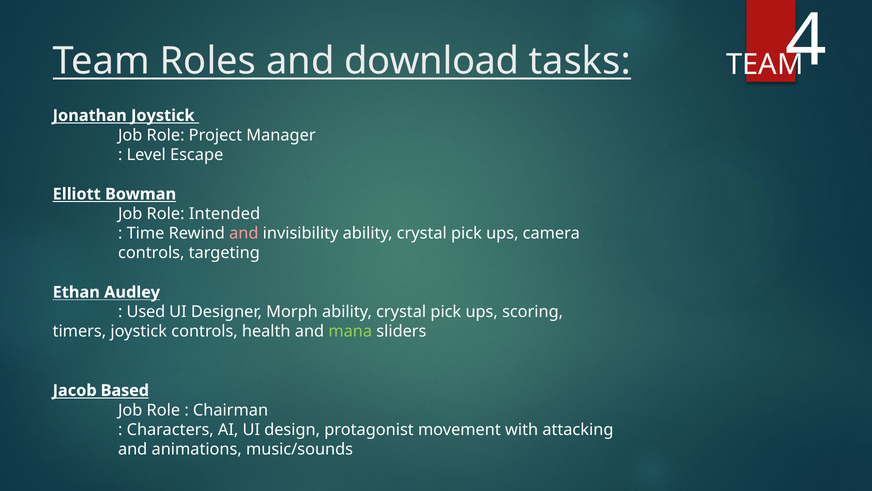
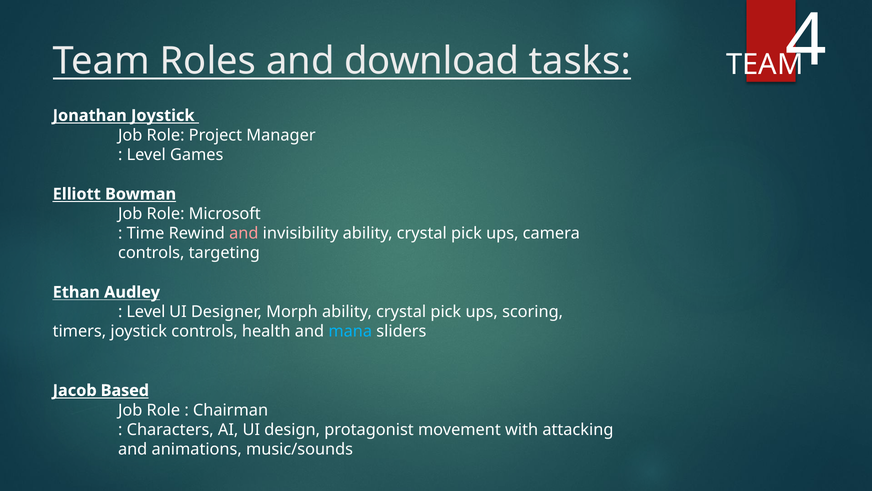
Escape: Escape -> Games
Intended: Intended -> Microsoft
Used at (146, 312): Used -> Level
mana colour: light green -> light blue
